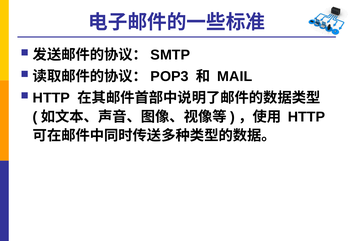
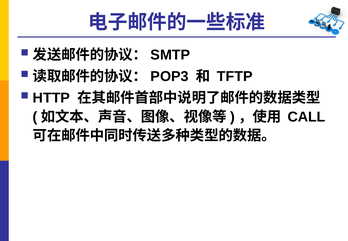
MAIL: MAIL -> TFTP
HTTP at (306, 117): HTTP -> CALL
